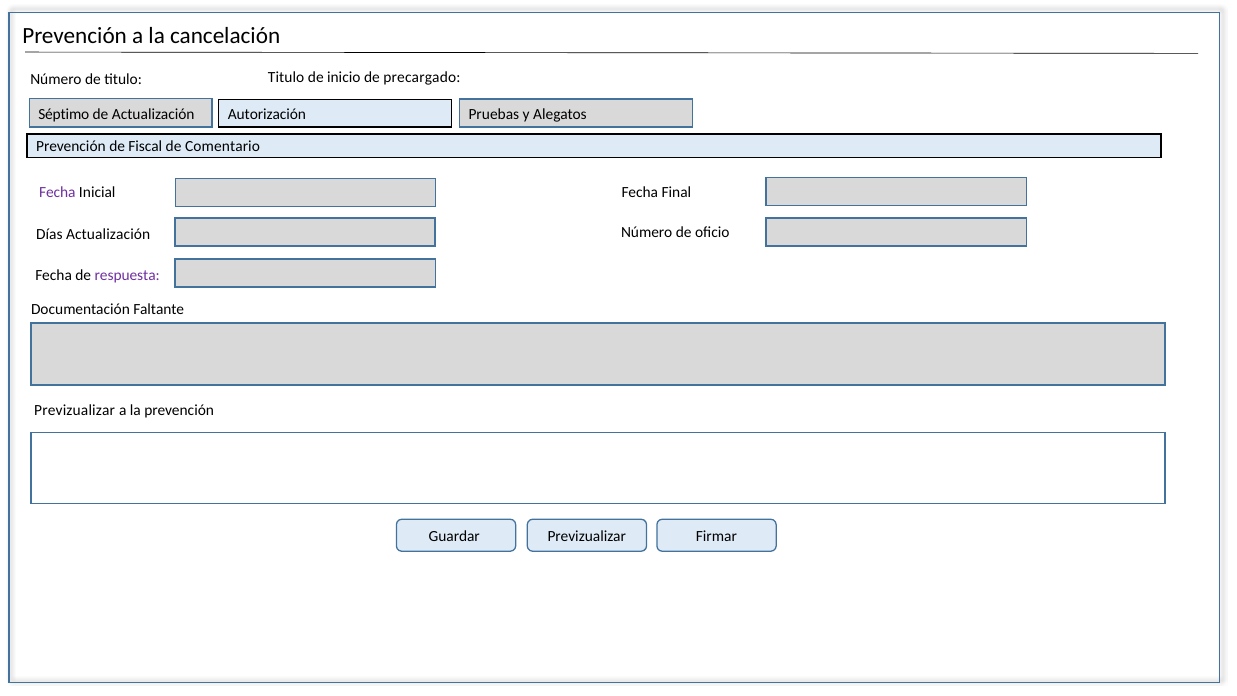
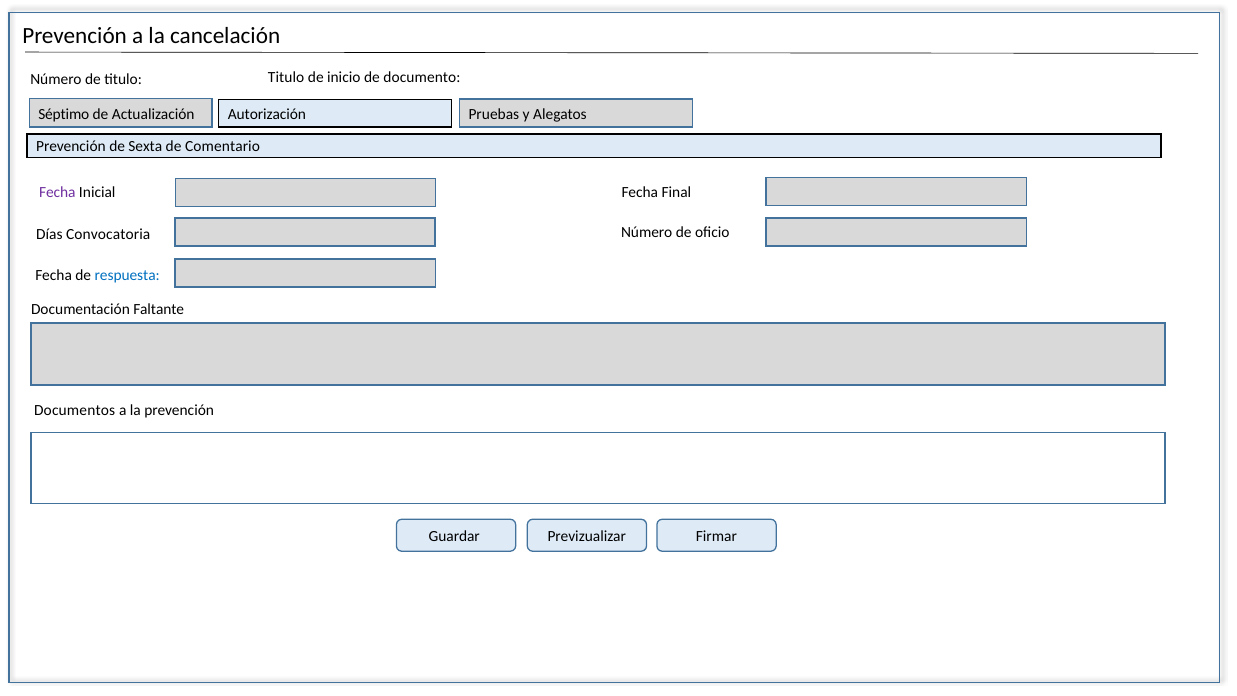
precargado: precargado -> documento
Fiscal: Fiscal -> Sexta
Días Actualización: Actualización -> Convocatoria
respuesta colour: purple -> blue
Previzualizar at (75, 410): Previzualizar -> Documentos
